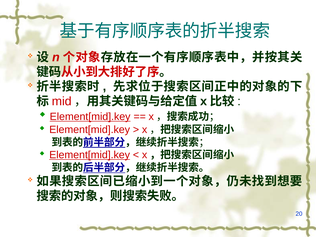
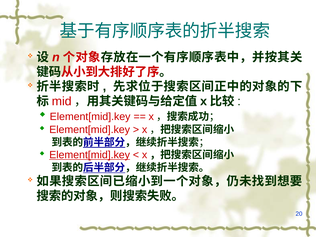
Element[mid].key at (90, 117) underline: present -> none
